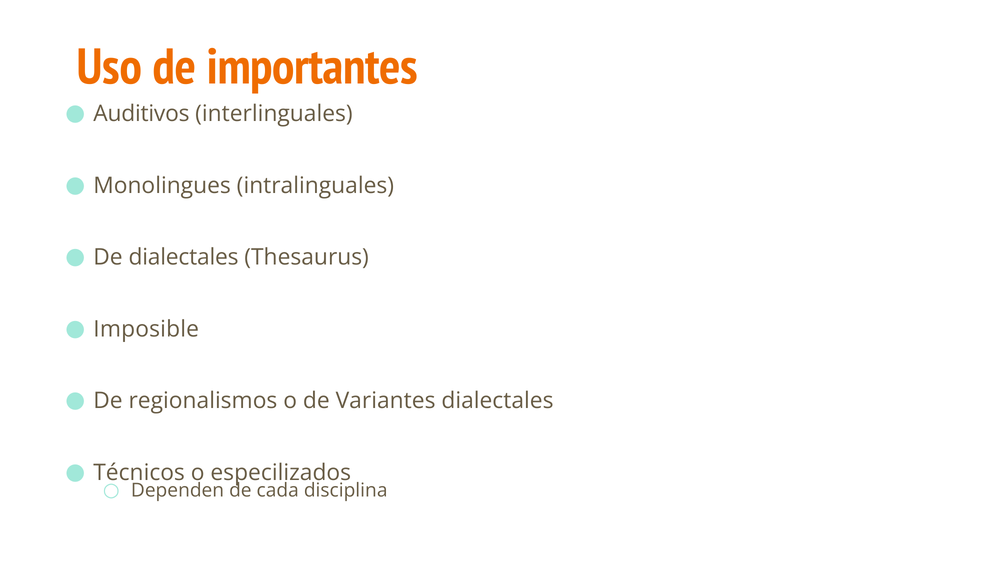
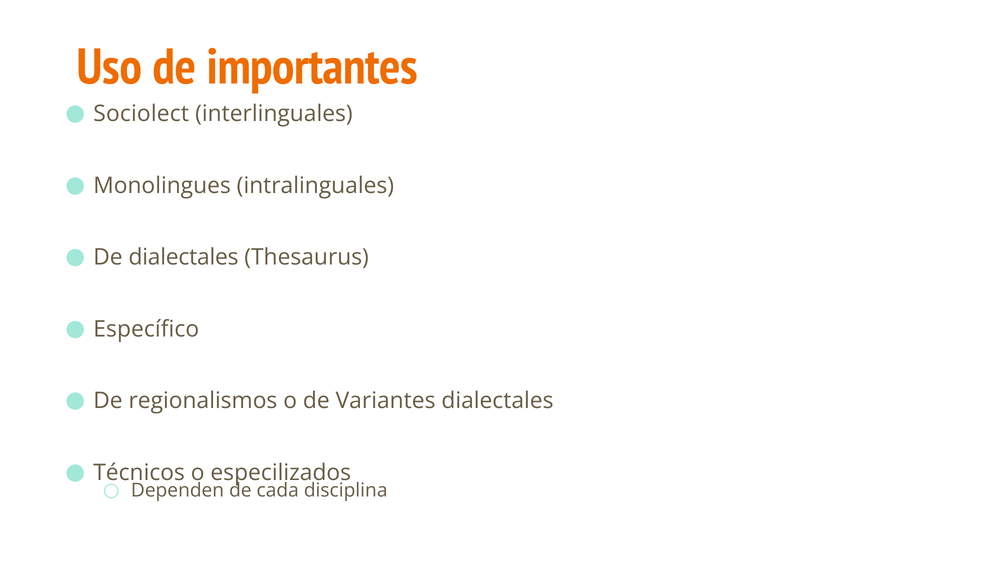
Auditivos: Auditivos -> Sociolect
Imposible: Imposible -> Específico
